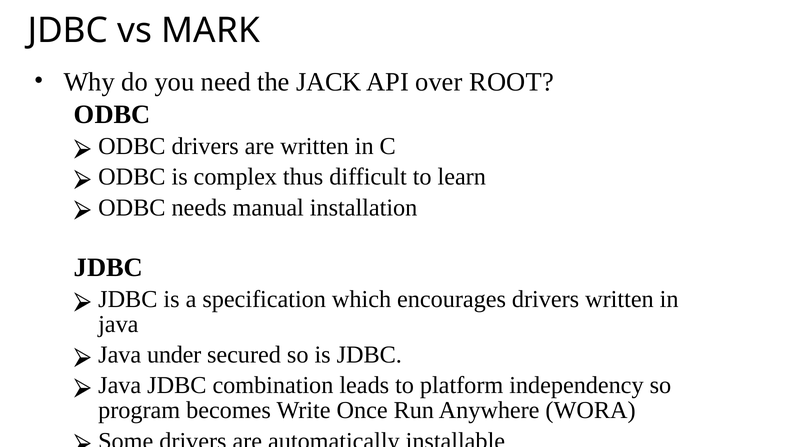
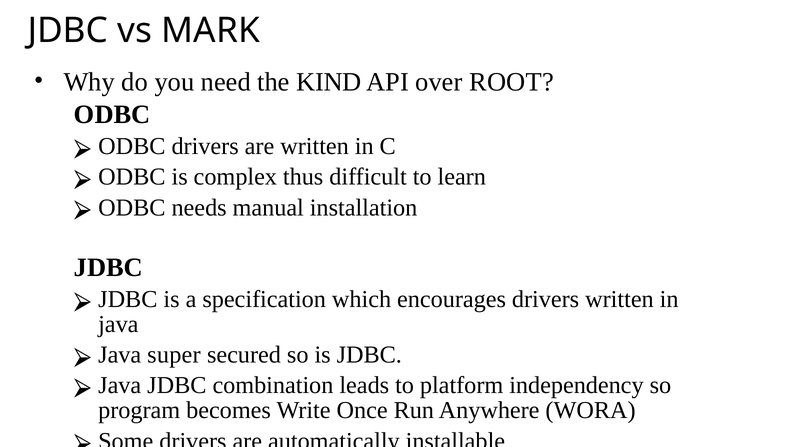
JACK: JACK -> KIND
under: under -> super
